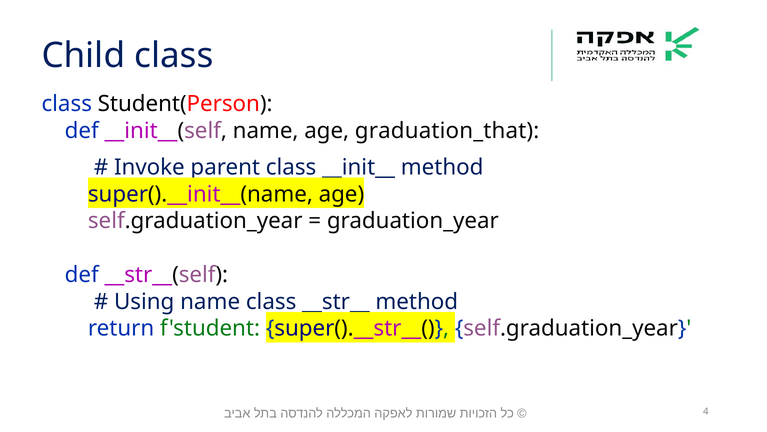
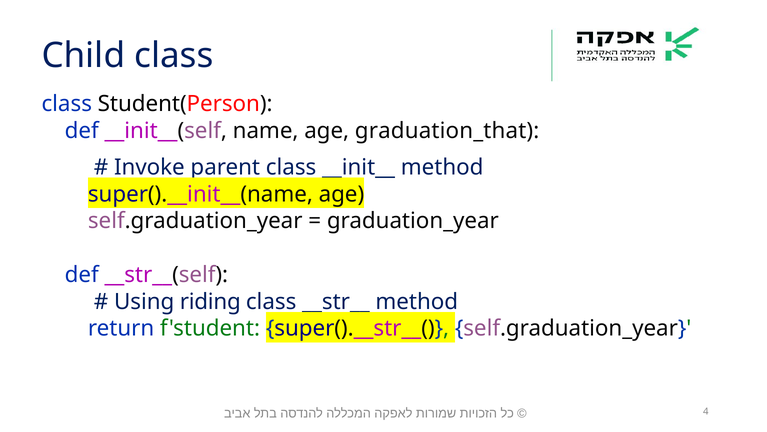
Using name: name -> riding
